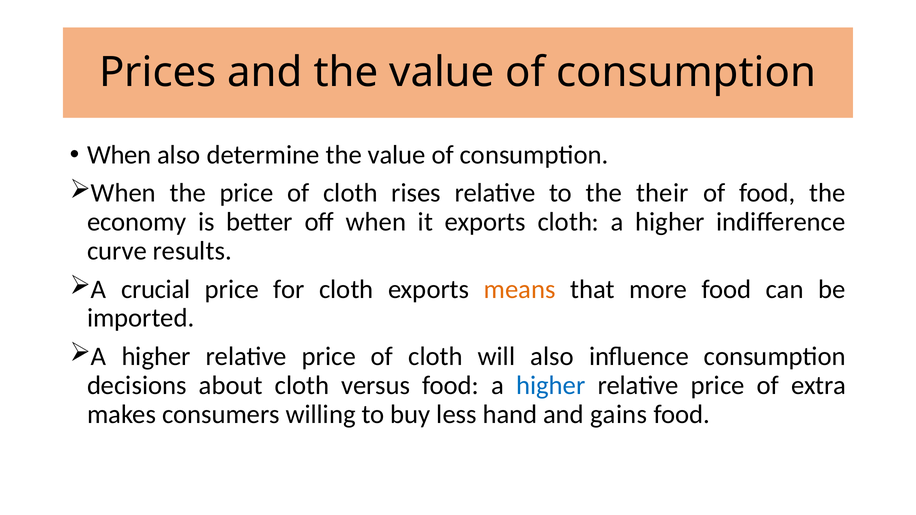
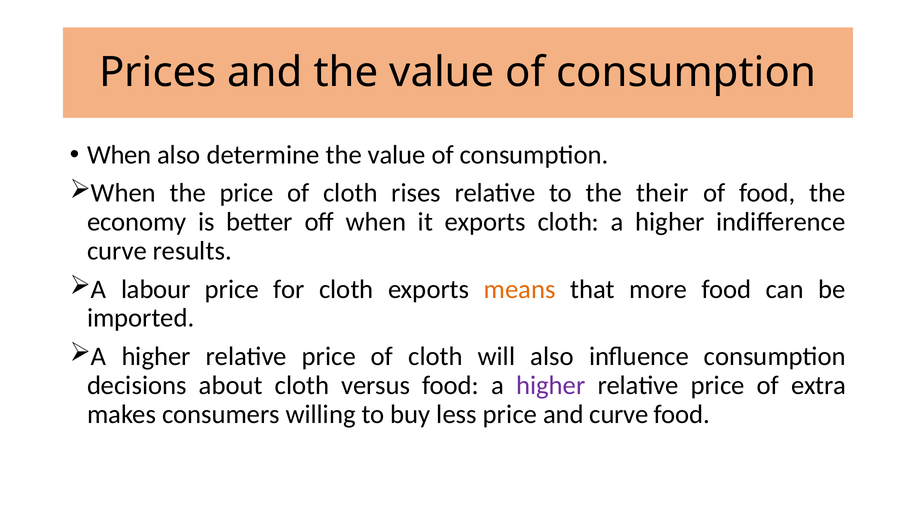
crucial: crucial -> labour
higher at (551, 386) colour: blue -> purple
less hand: hand -> price
and gains: gains -> curve
